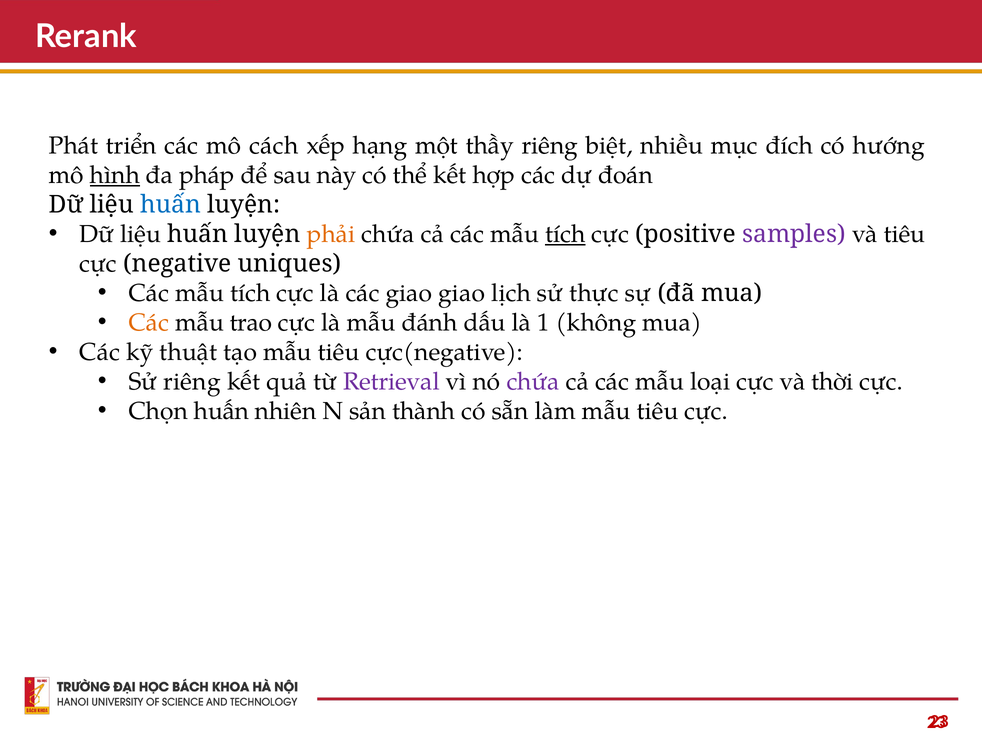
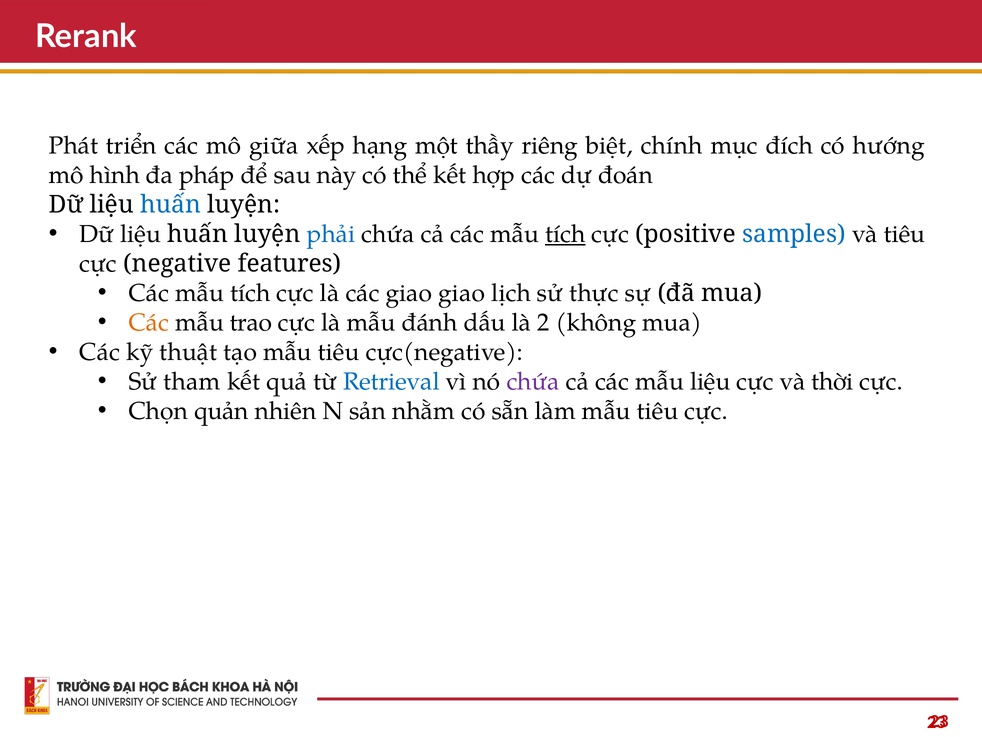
cách: cách -> giữa
nhiều: nhiều -> chính
hình underline: present -> none
phải colour: orange -> blue
samples colour: purple -> blue
uniques: uniques -> features
1: 1 -> 2
Sử riêng: riêng -> tham
Retrieval colour: purple -> blue
mẫu loại: loại -> liệu
Chọn huấn: huấn -> quản
thành: thành -> nhằm
